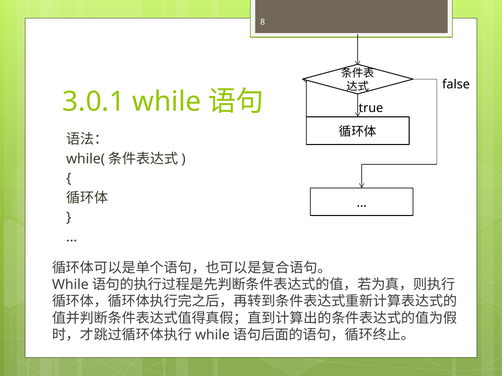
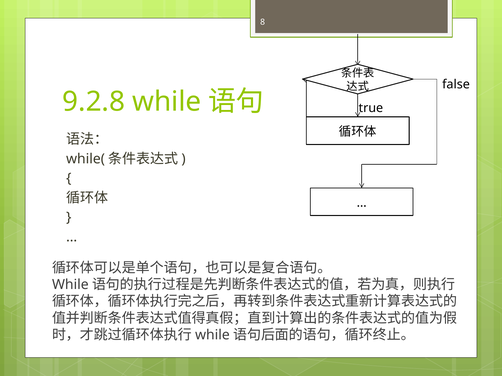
3.0.1: 3.0.1 -> 9.2.8
